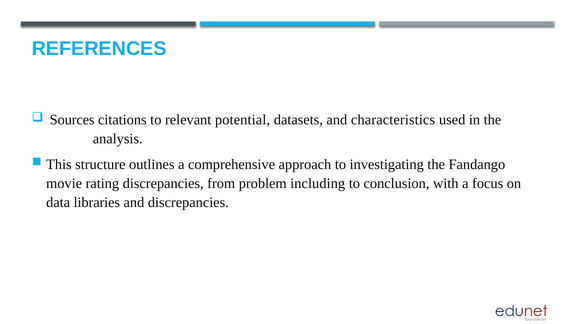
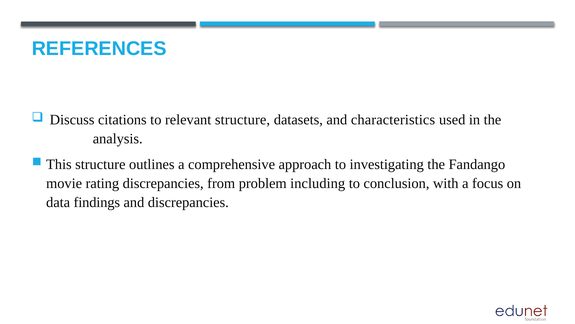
Sources: Sources -> Discuss
relevant potential: potential -> structure
libraries: libraries -> findings
